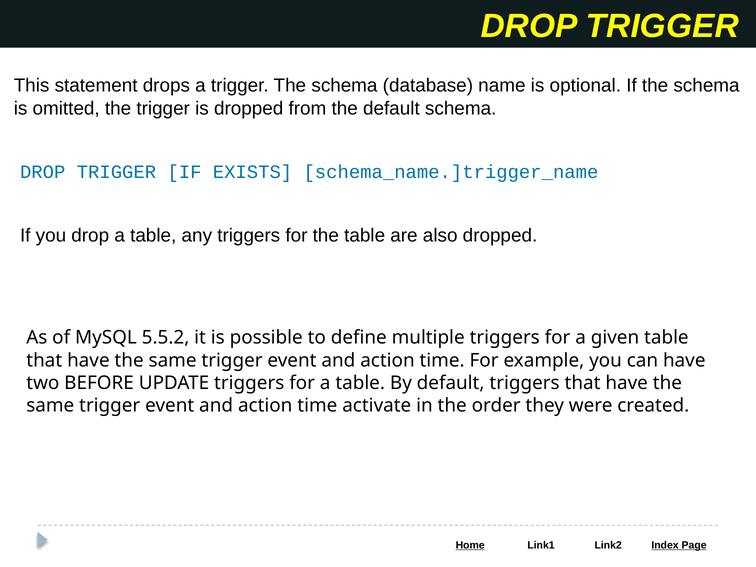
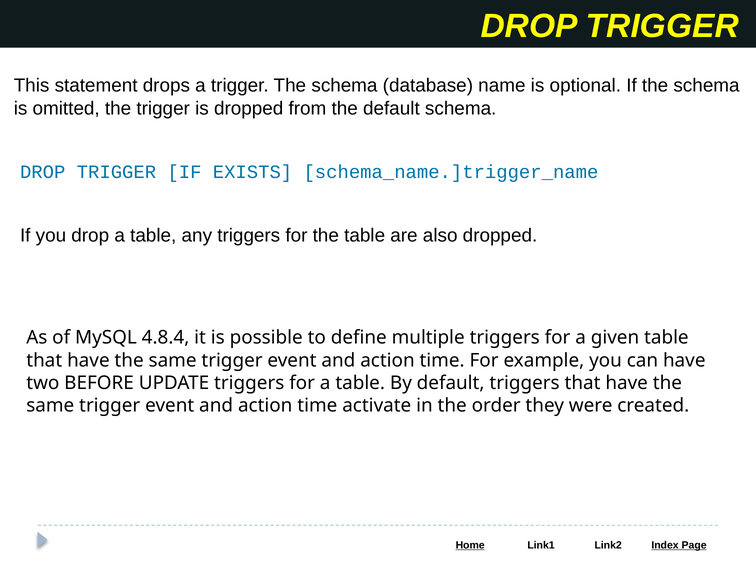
5.5.2: 5.5.2 -> 4.8.4
